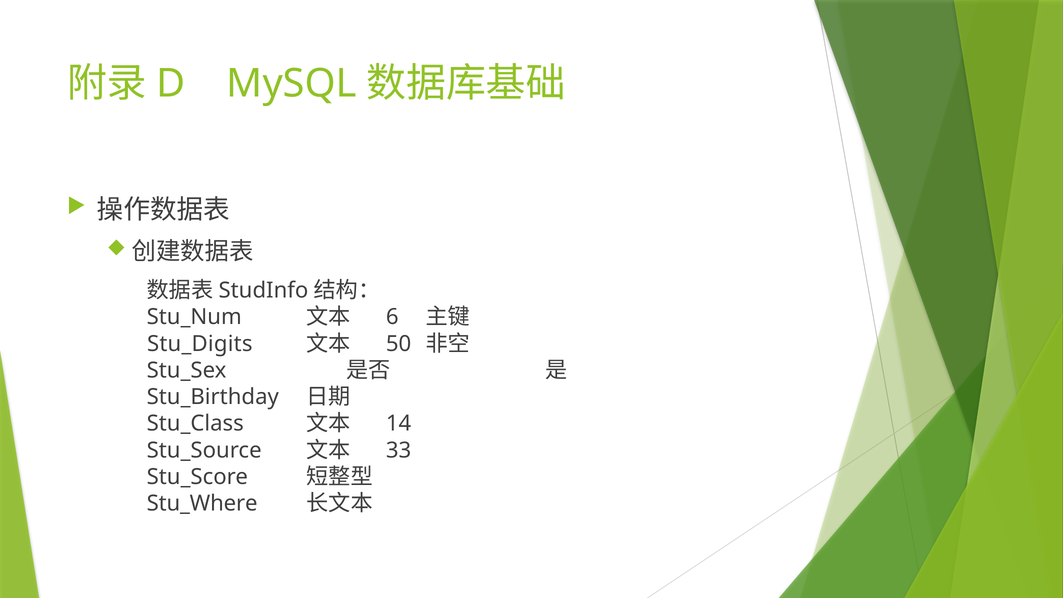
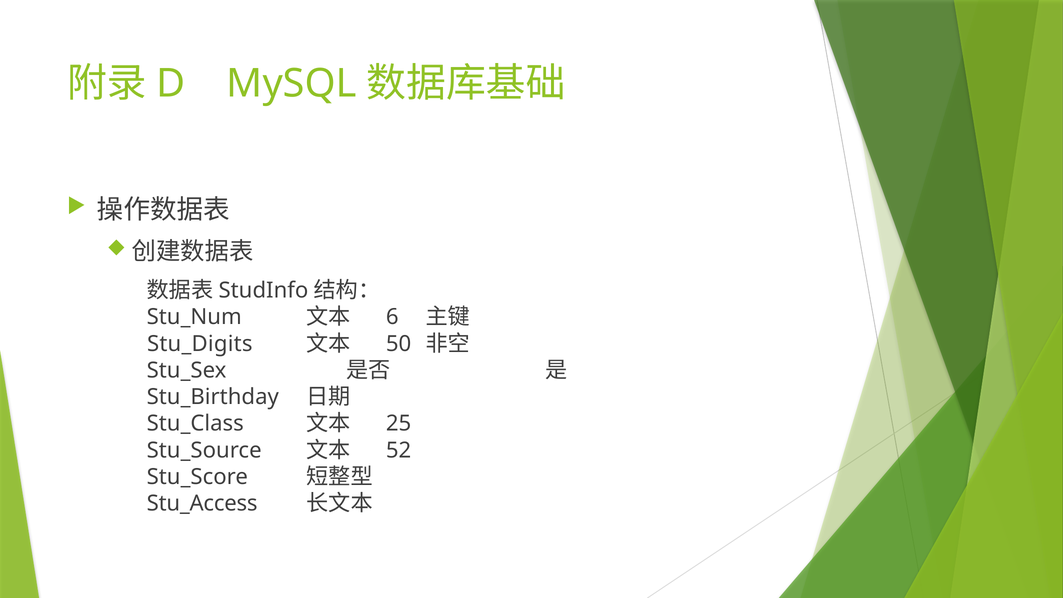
14: 14 -> 25
33: 33 -> 52
Stu_Where: Stu_Where -> Stu_Access
